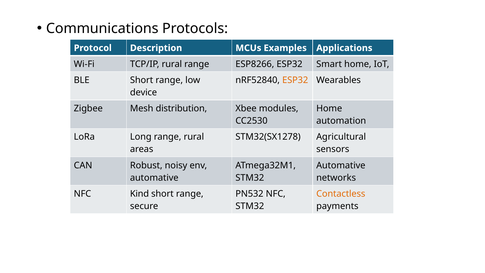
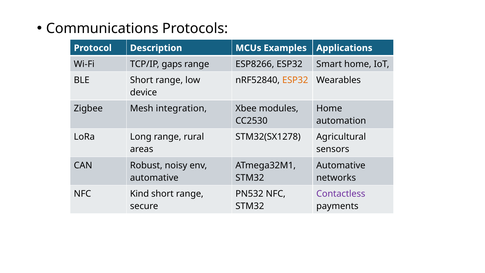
TCP/IP rural: rural -> gaps
distribution: distribution -> integration
Contactless colour: orange -> purple
